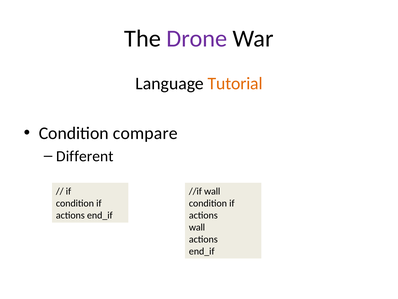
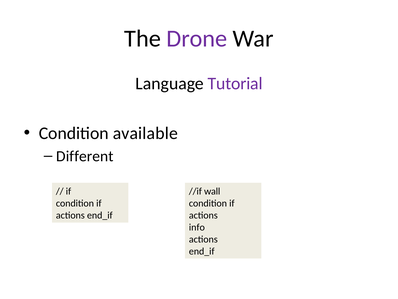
Tutorial colour: orange -> purple
compare: compare -> available
wall at (197, 227): wall -> info
